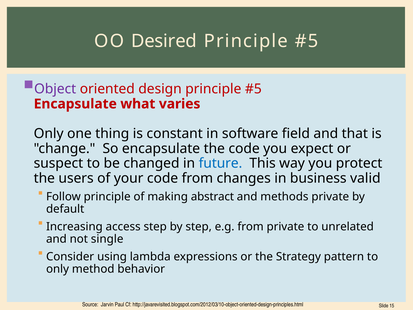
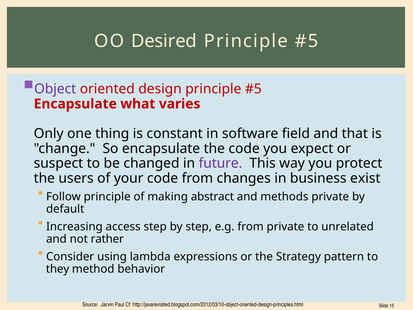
future colour: blue -> purple
valid: valid -> exist
single: single -> rather
only at (58, 269): only -> they
